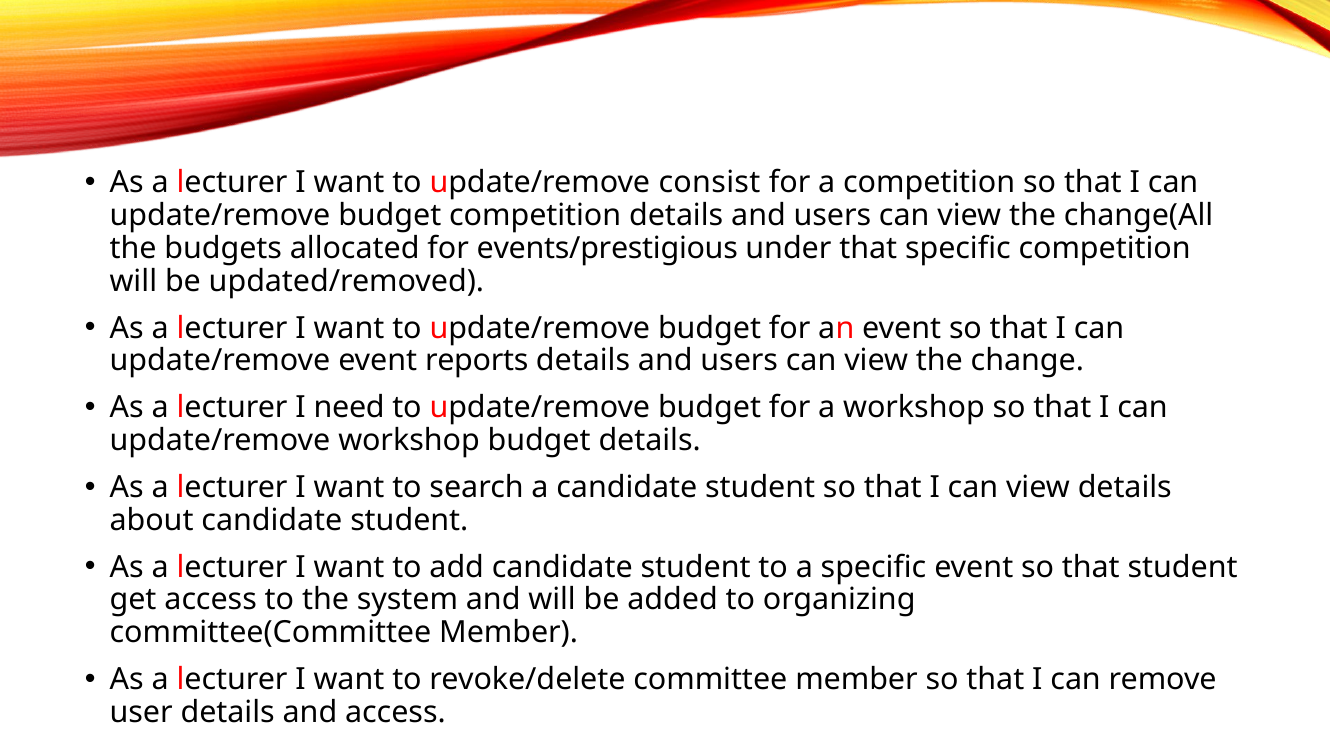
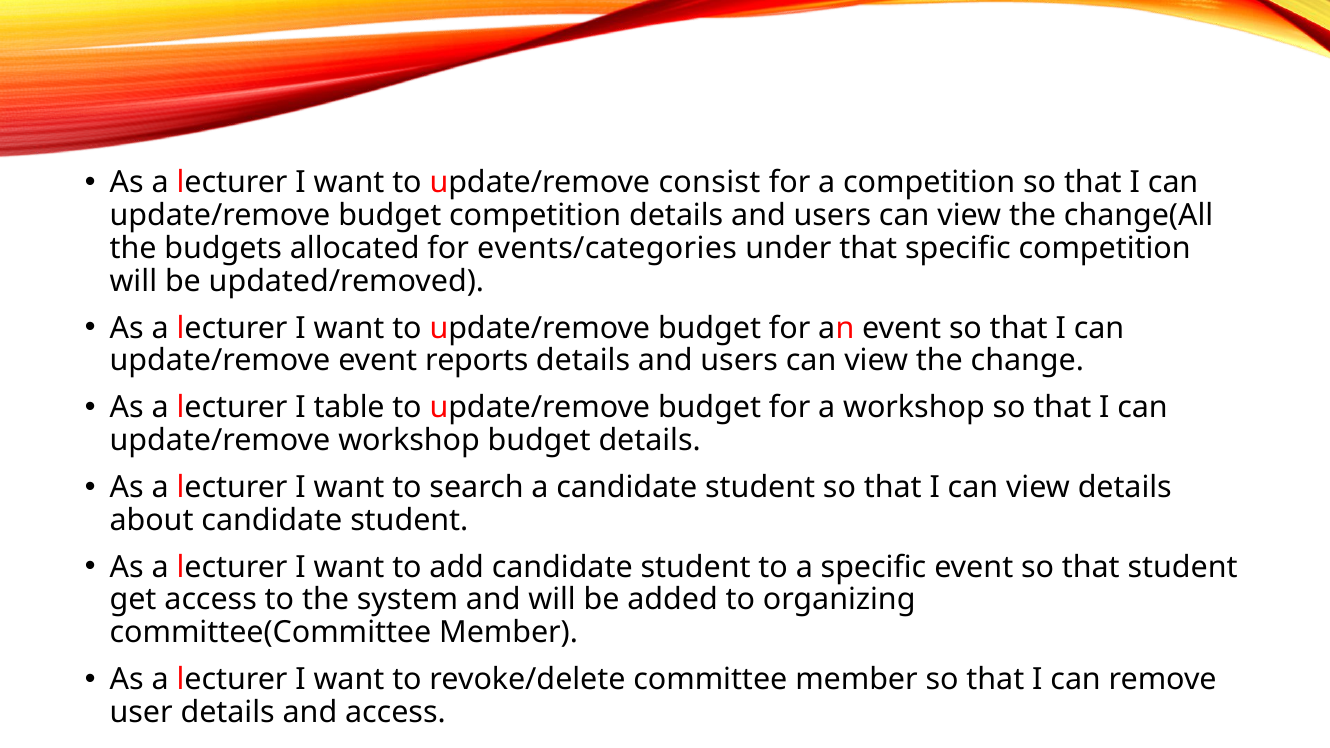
events/prestigious: events/prestigious -> events/categories
need: need -> table
